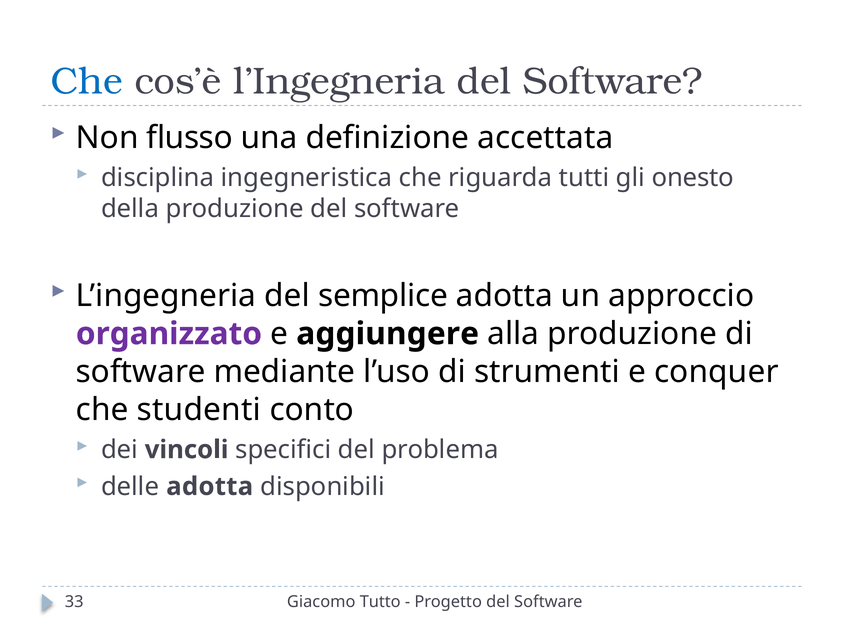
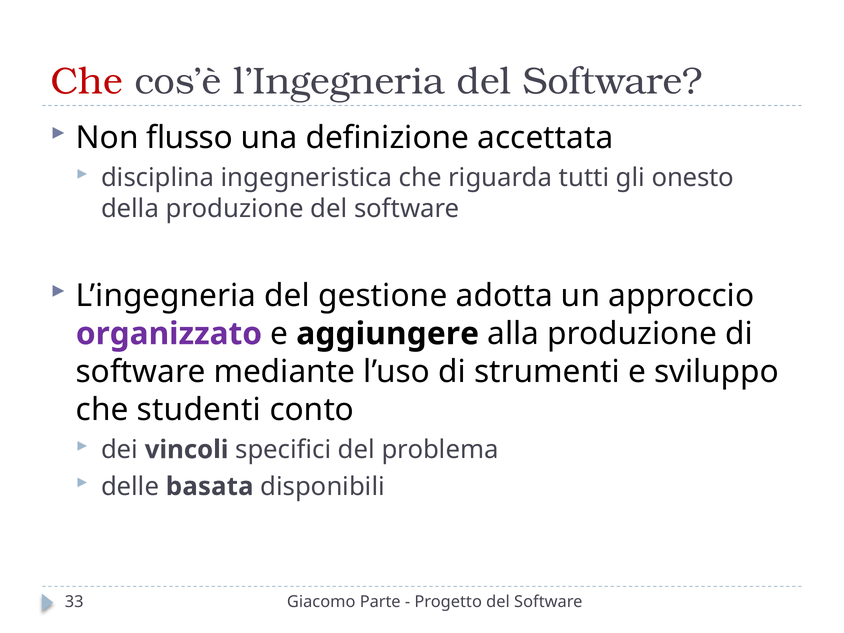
Che at (87, 81) colour: blue -> red
semplice: semplice -> gestione
conquer: conquer -> sviluppo
delle adotta: adotta -> basata
Tutto: Tutto -> Parte
